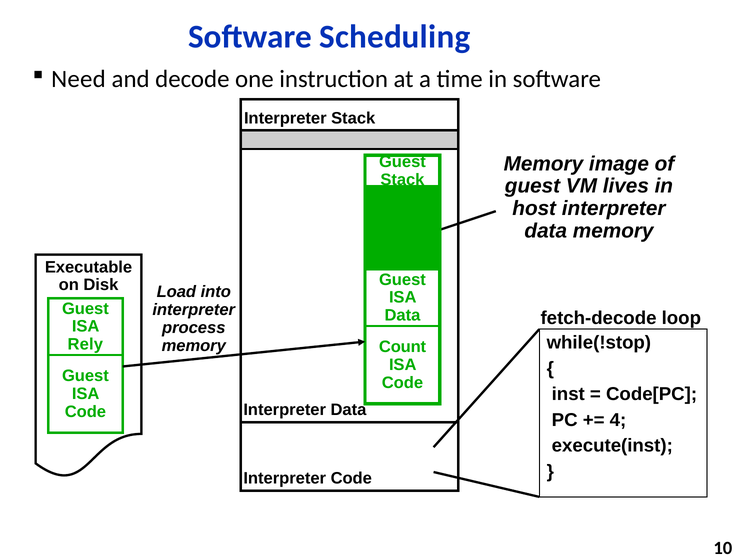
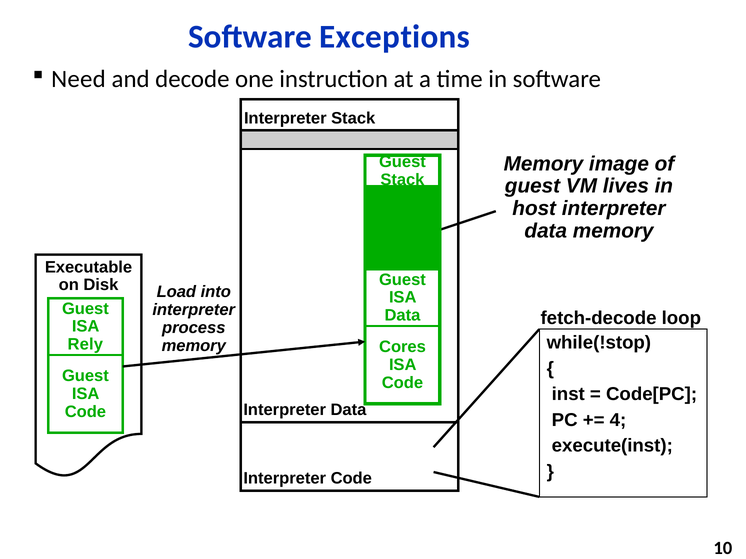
Scheduling: Scheduling -> Exceptions
Count: Count -> Cores
